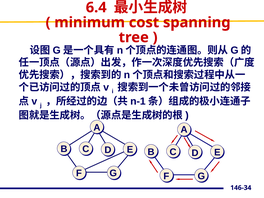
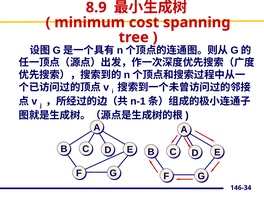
6.4: 6.4 -> 8.9
